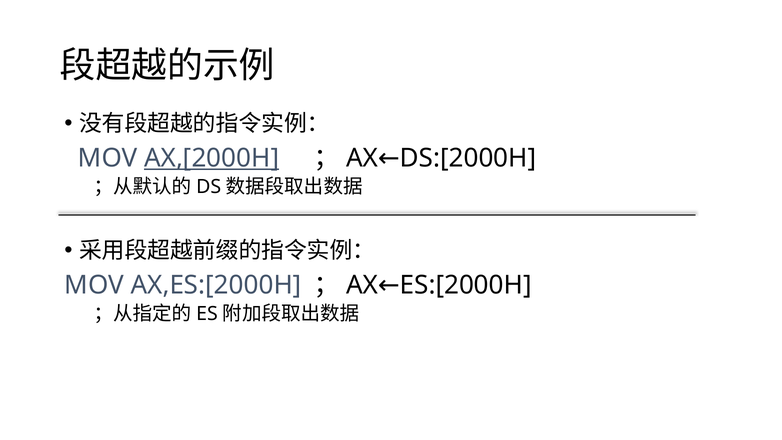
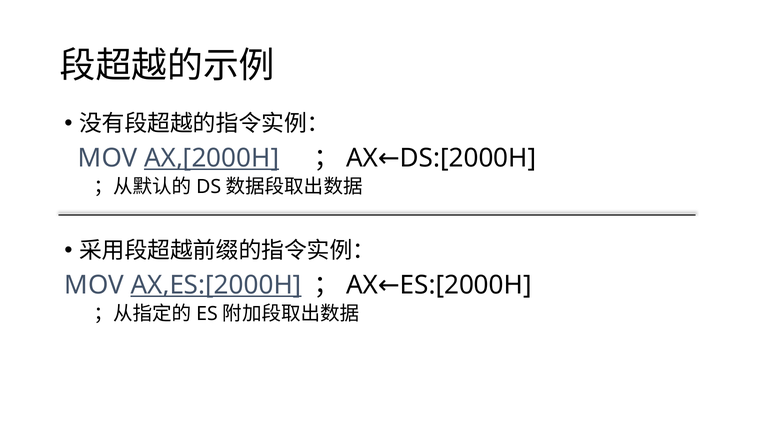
AX,ES:[2000H underline: none -> present
